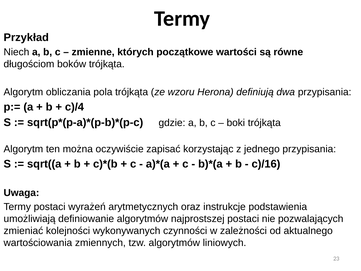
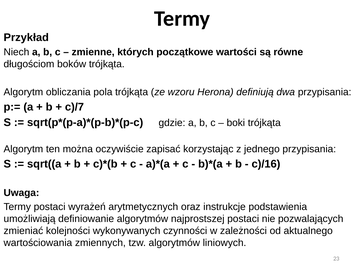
c)/4: c)/4 -> c)/7
